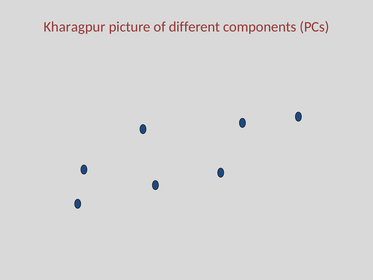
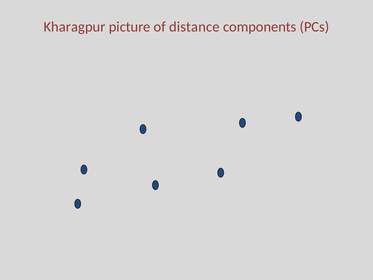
different: different -> distance
